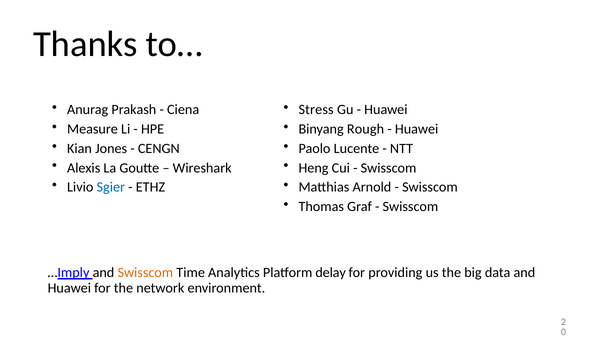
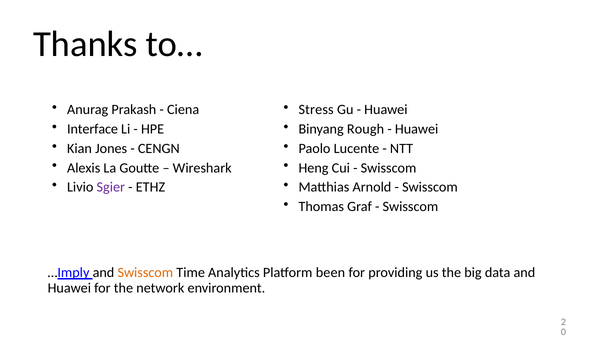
Measure: Measure -> Interface
Sgier colour: blue -> purple
delay: delay -> been
